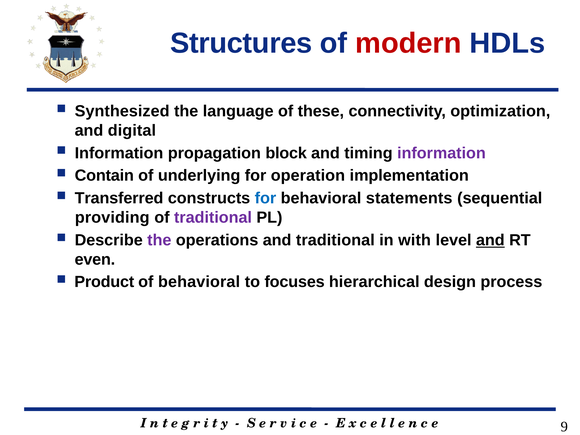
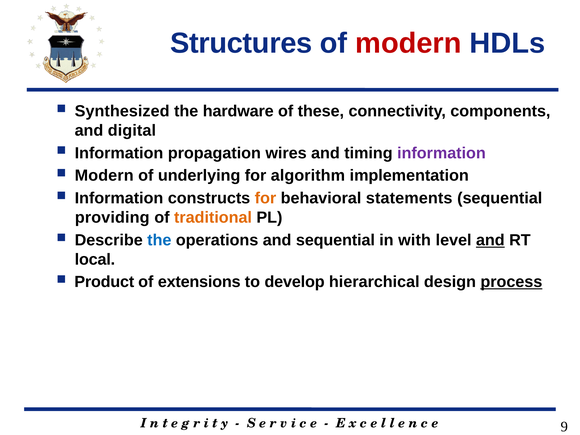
language: language -> hardware
optimization: optimization -> components
block: block -> wires
Contain at (104, 176): Contain -> Modern
operation: operation -> algorithm
Transferred at (119, 198): Transferred -> Information
for at (265, 198) colour: blue -> orange
traditional at (213, 218) colour: purple -> orange
the at (159, 240) colour: purple -> blue
and traditional: traditional -> sequential
even: even -> local
of behavioral: behavioral -> extensions
focuses: focuses -> develop
process underline: none -> present
